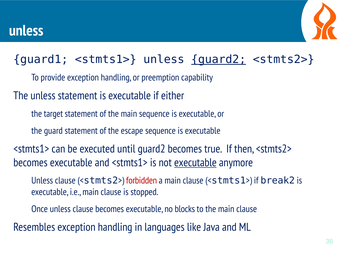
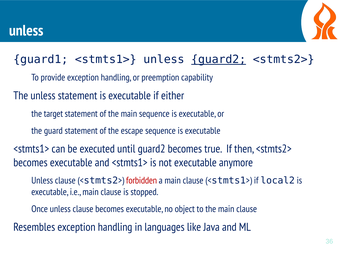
executable at (195, 163) underline: present -> none
break2: break2 -> local2
blocks: blocks -> object
